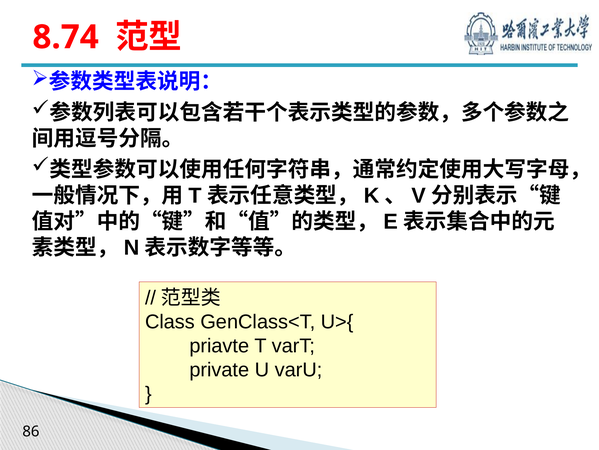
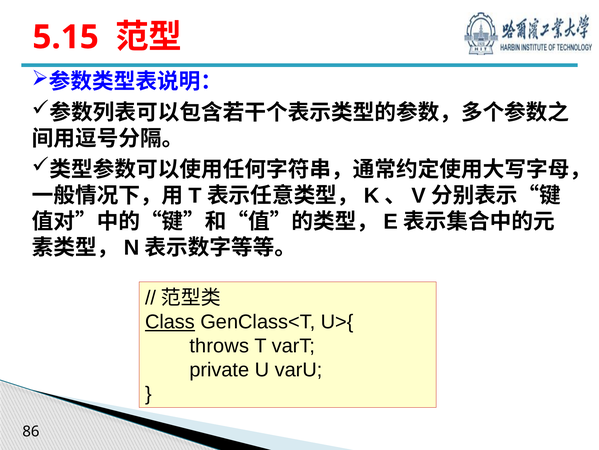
8.74: 8.74 -> 5.15
Class underline: none -> present
priavte: priavte -> throws
